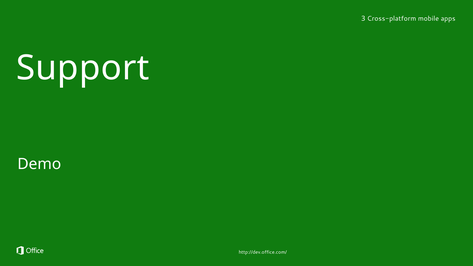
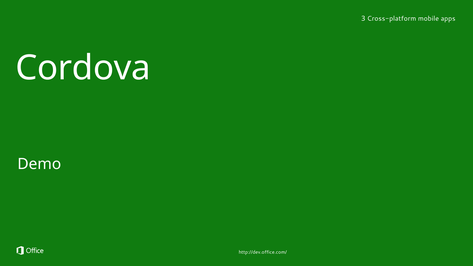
Support: Support -> Cordova
